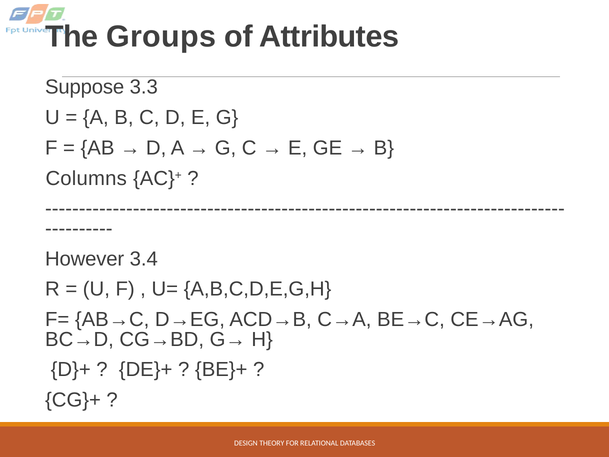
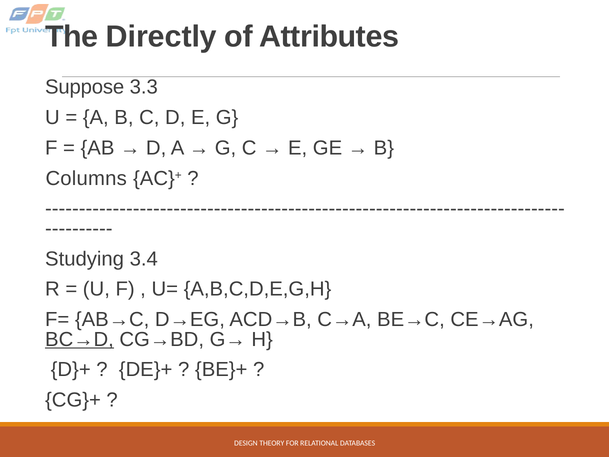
Groups: Groups -> Directly
However: However -> Studying
BC→D underline: none -> present
